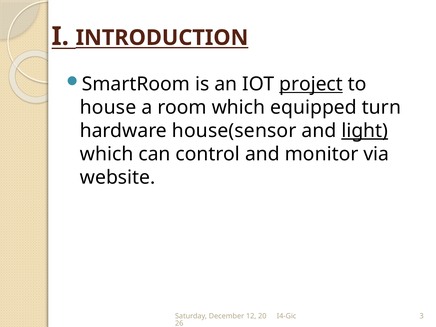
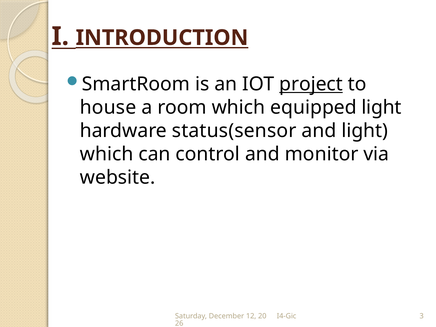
equipped turn: turn -> light
house(sensor: house(sensor -> status(sensor
light at (365, 131) underline: present -> none
